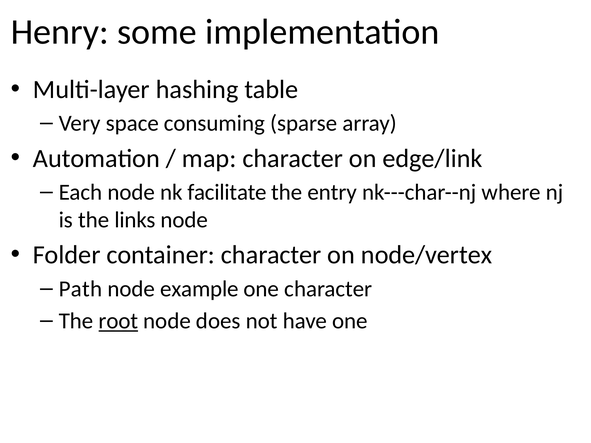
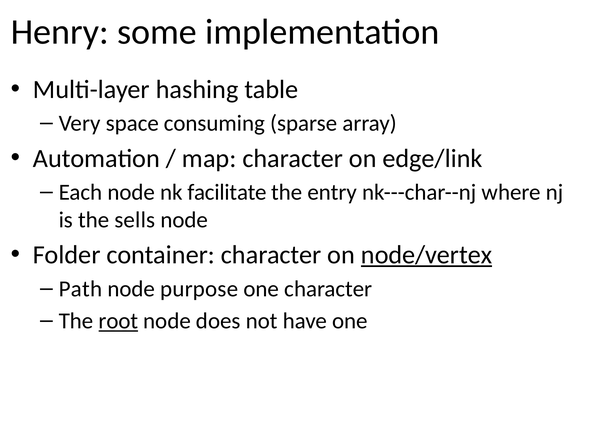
links: links -> sells
node/vertex underline: none -> present
example: example -> purpose
